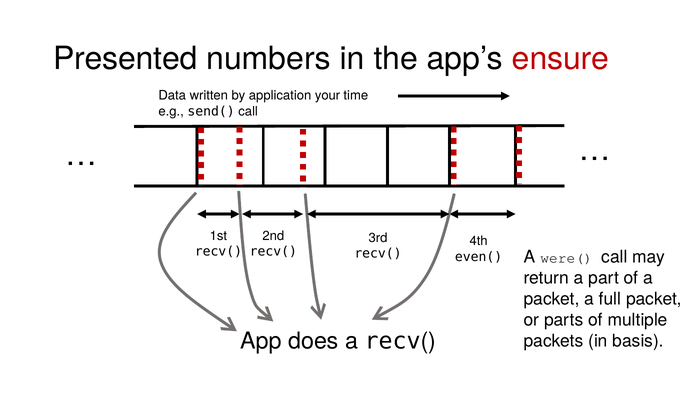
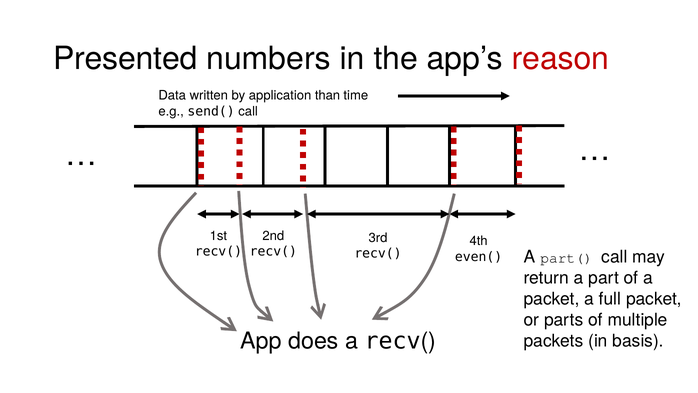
ensure: ensure -> reason
your: your -> than
were(: were( -> part(
